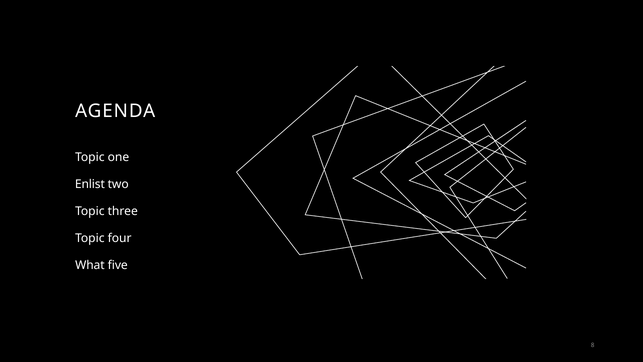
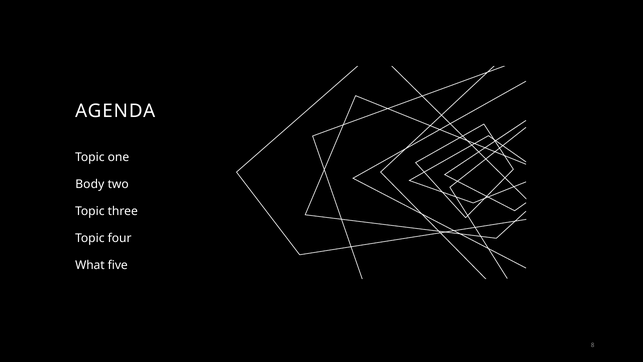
Enlist: Enlist -> Body
